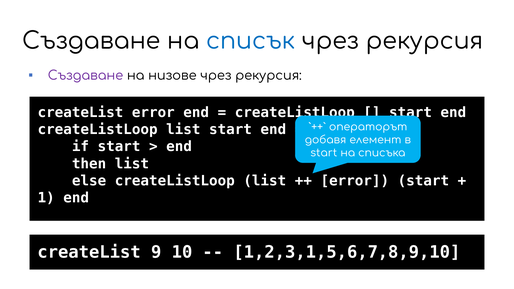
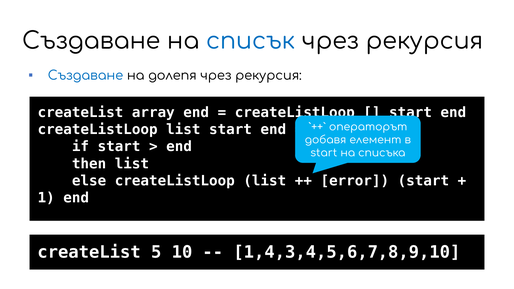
Създаване at (85, 76) colour: purple -> blue
низове: низове -> долепя
createList error: error -> array
9: 9 -> 5
1,2,3,1,5,6,7,8,9,10: 1,2,3,1,5,6,7,8,9,10 -> 1,4,3,4,5,6,7,8,9,10
